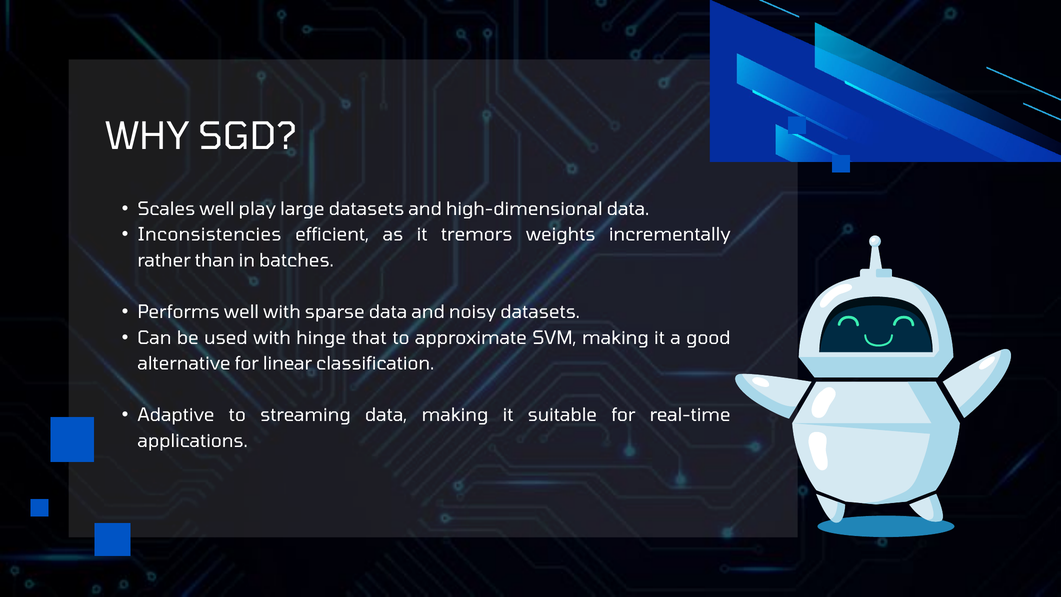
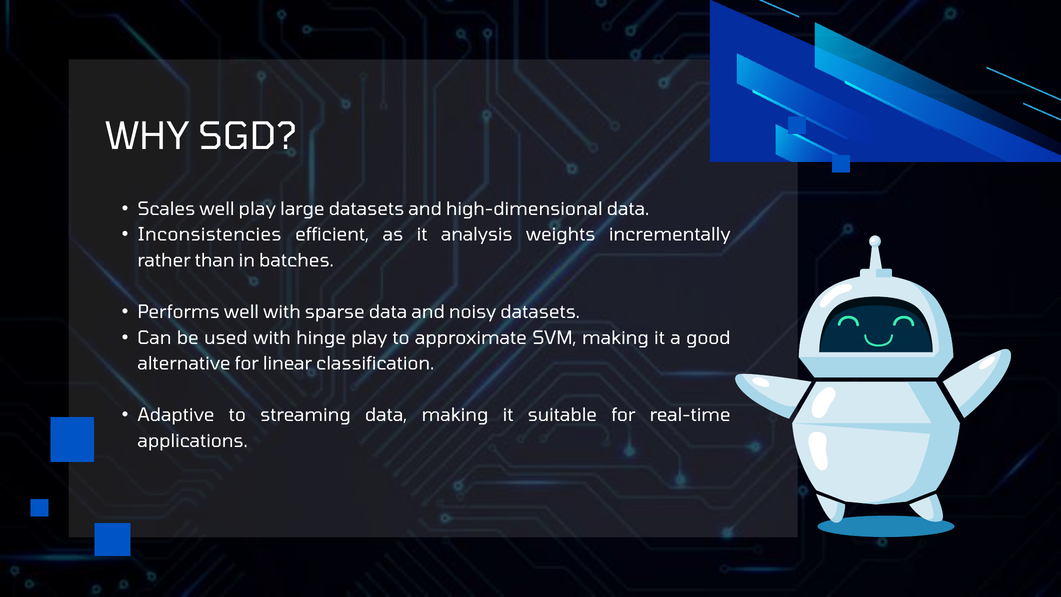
tremors: tremors -> analysis
hinge that: that -> play
